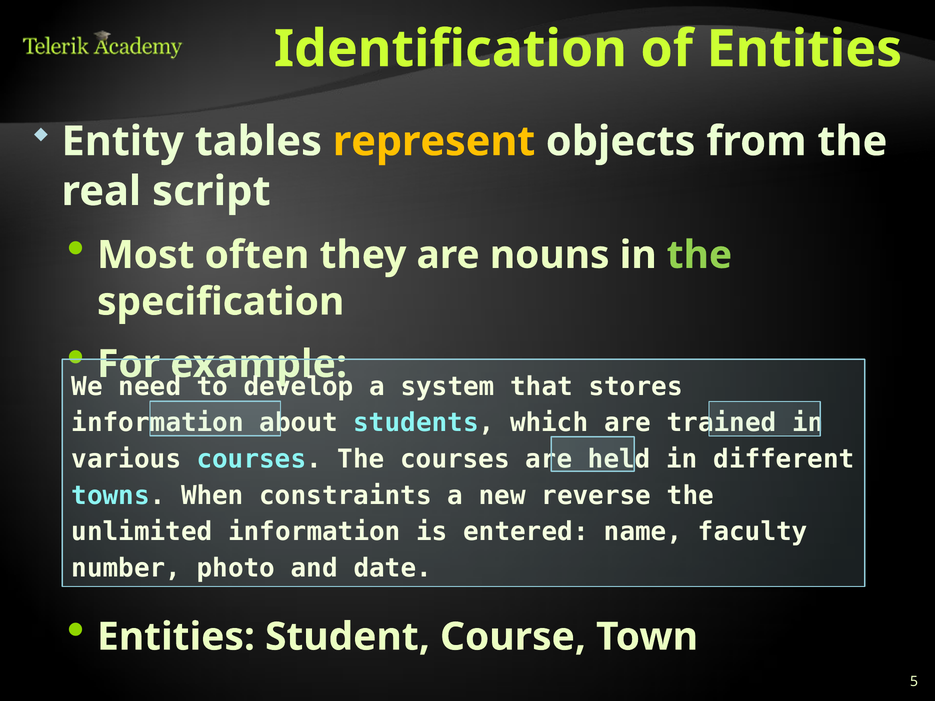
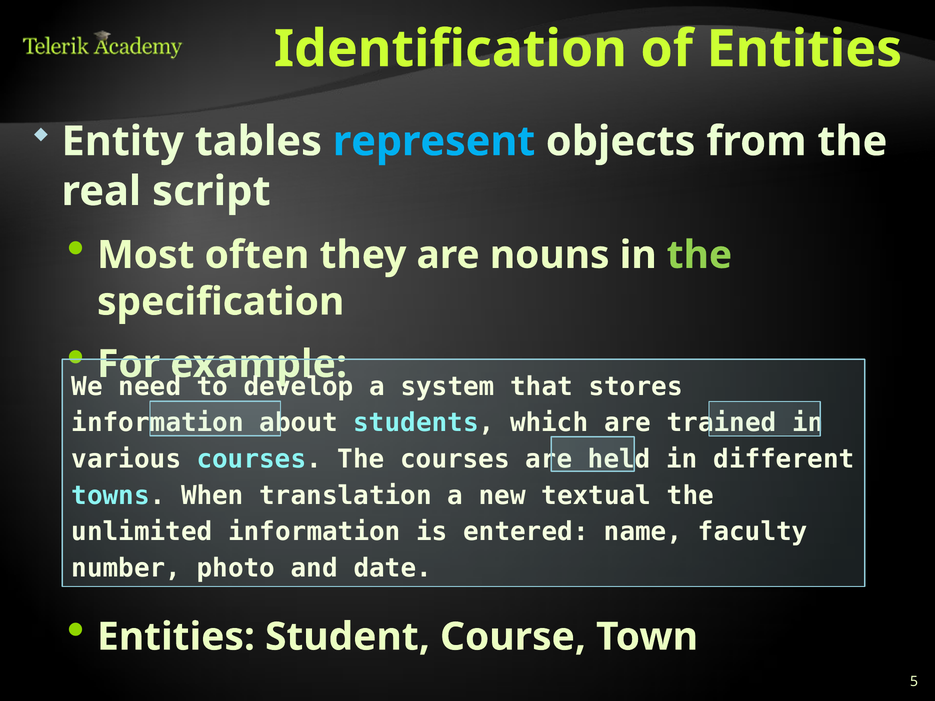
represent colour: yellow -> light blue
constraints: constraints -> translation
reverse: reverse -> textual
